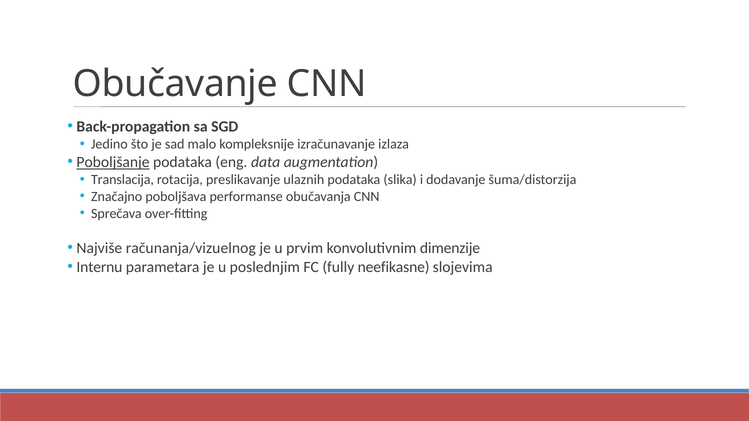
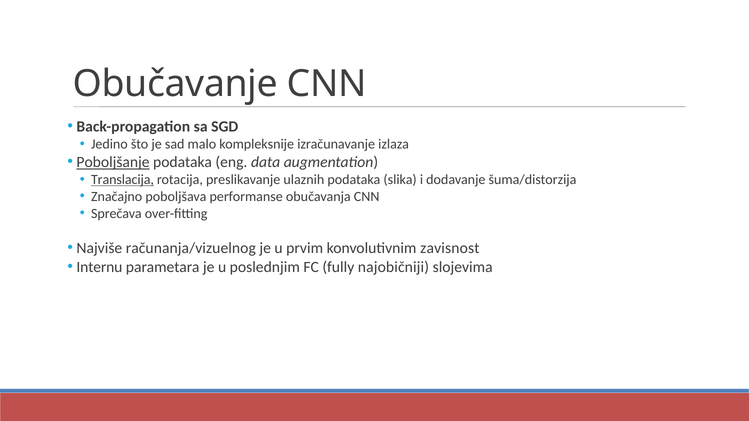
Translacija underline: none -> present
dimenzije: dimenzije -> zavisnost
neefikasne: neefikasne -> najobičniji
